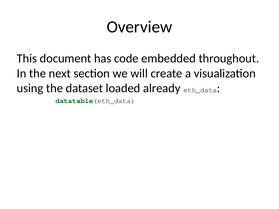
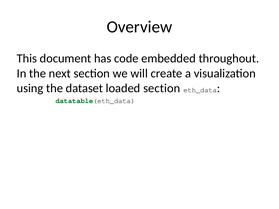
loaded already: already -> section
